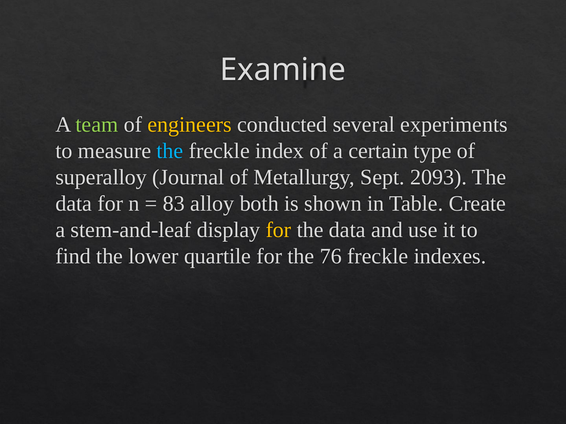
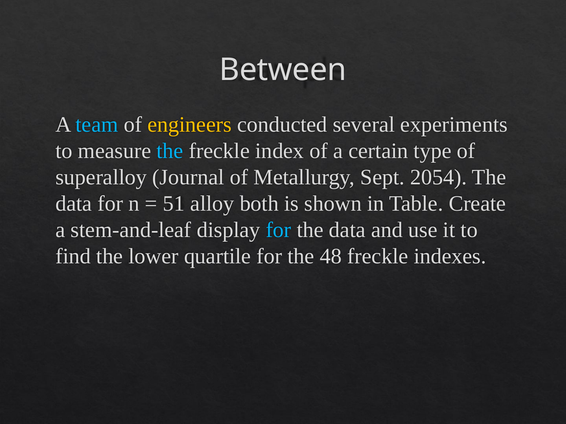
Examine: Examine -> Between
team colour: light green -> light blue
2093: 2093 -> 2054
83: 83 -> 51
for at (278, 230) colour: yellow -> light blue
76: 76 -> 48
